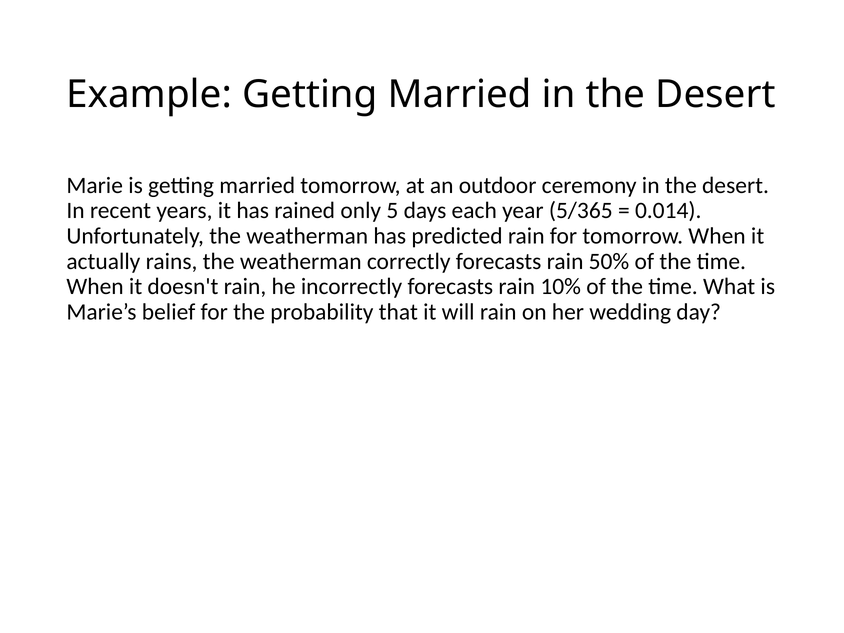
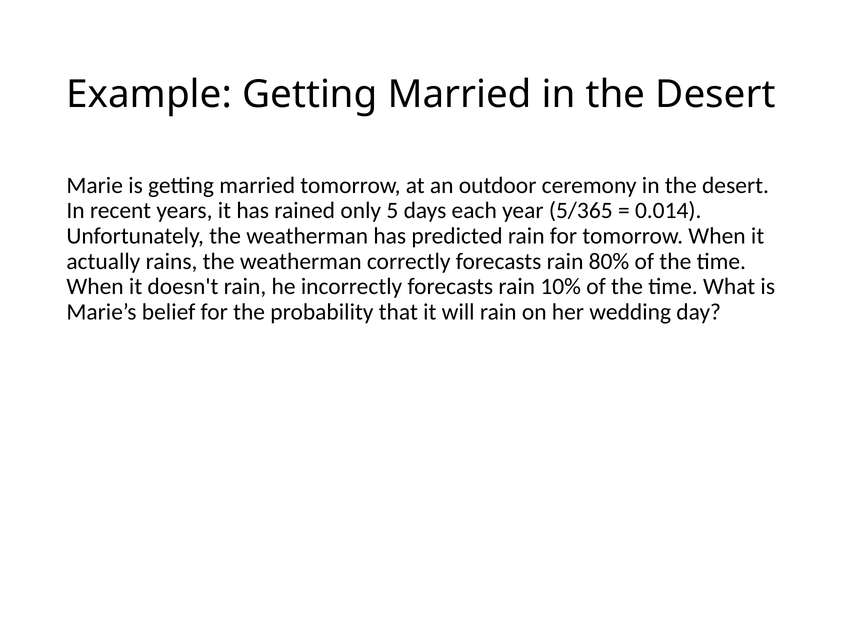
50%: 50% -> 80%
